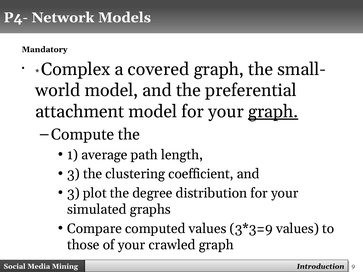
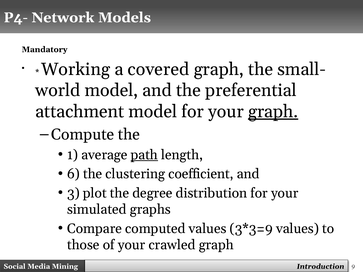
Complex: Complex -> Working
path underline: none -> present
3 at (73, 174): 3 -> 6
